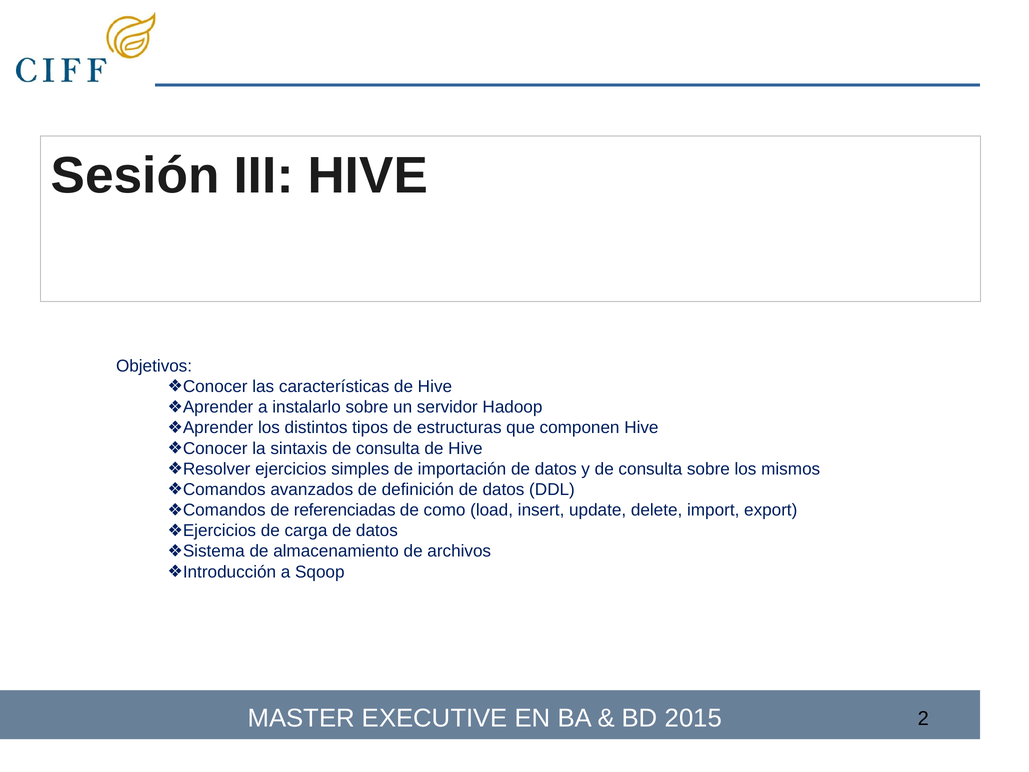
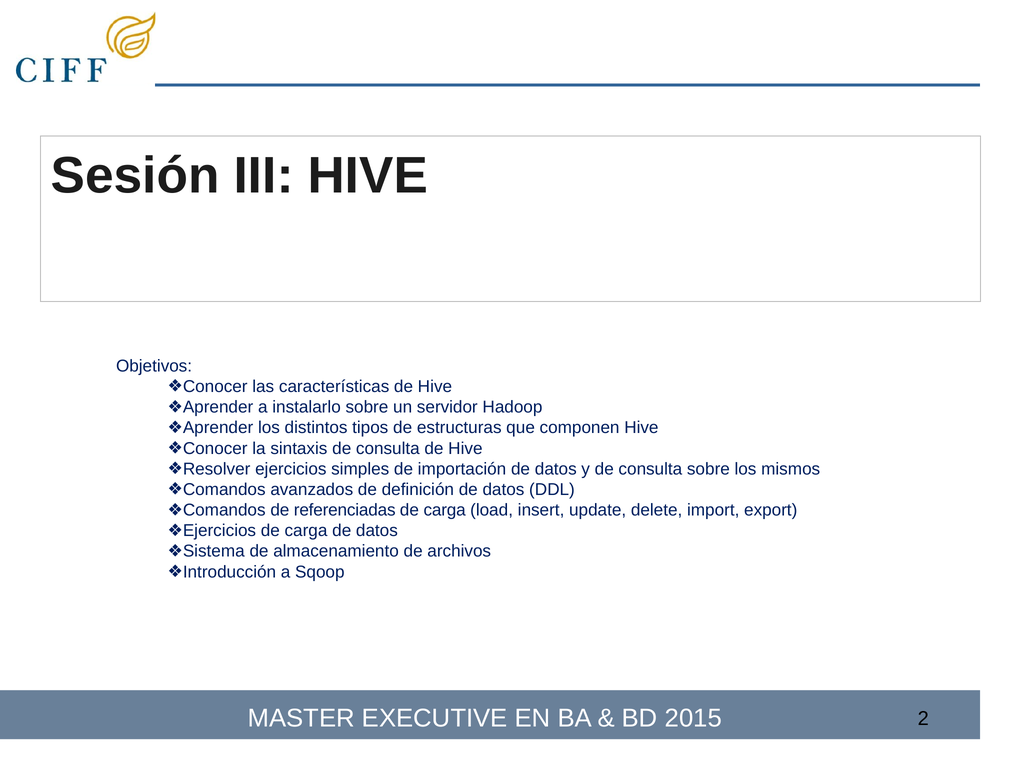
como at (445, 510): como -> carga
